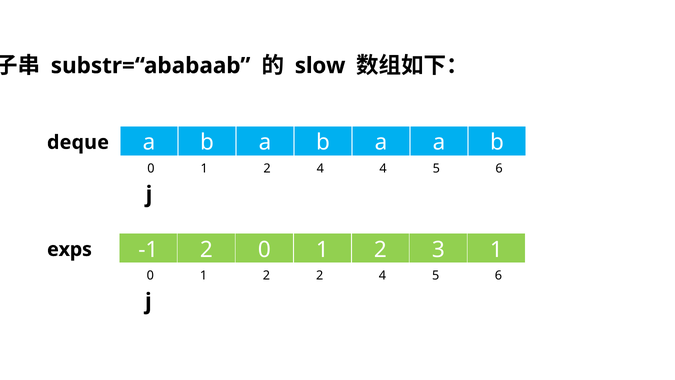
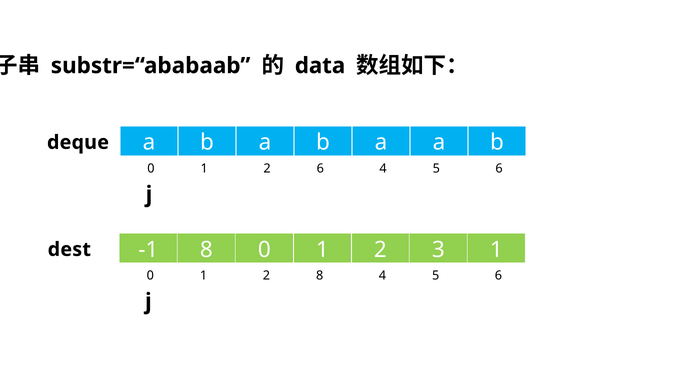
slow: slow -> data
4 at (320, 169): 4 -> 6
-1 2: 2 -> 8
exps: exps -> dest
2 at (320, 276): 2 -> 8
